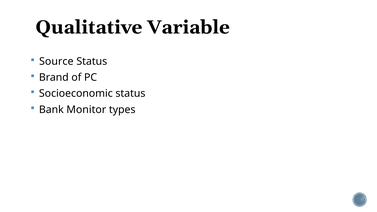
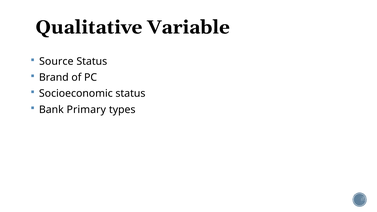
Monitor: Monitor -> Primary
